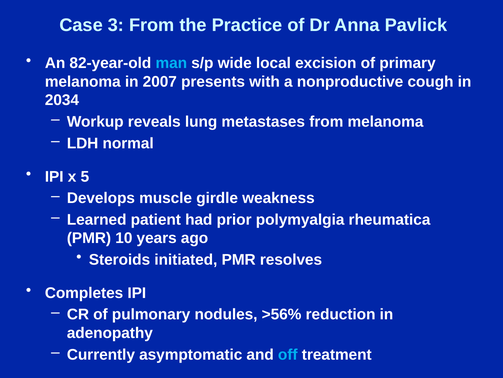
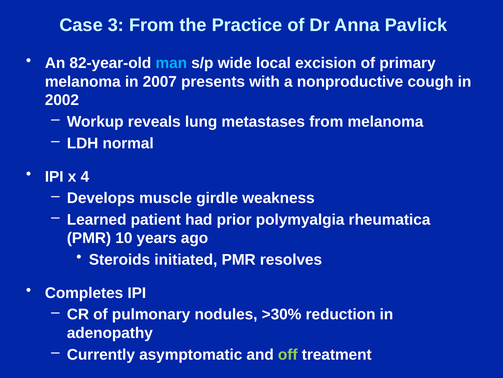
2034: 2034 -> 2002
5: 5 -> 4
>56%: >56% -> >30%
off colour: light blue -> light green
